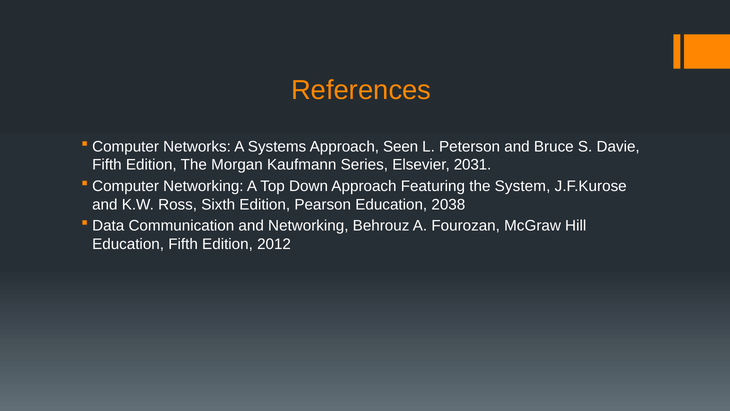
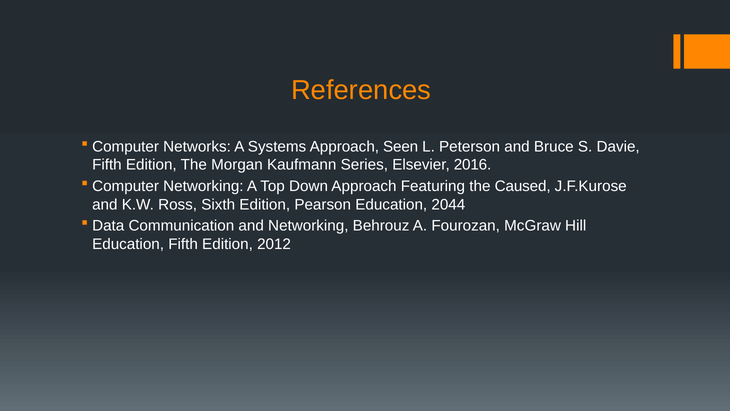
2031: 2031 -> 2016
System: System -> Caused
2038: 2038 -> 2044
